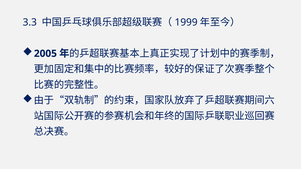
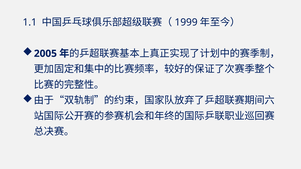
3.3: 3.3 -> 1.1
